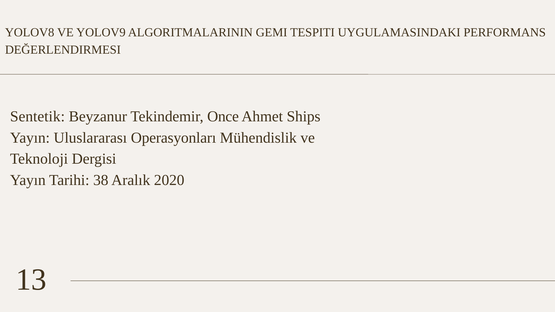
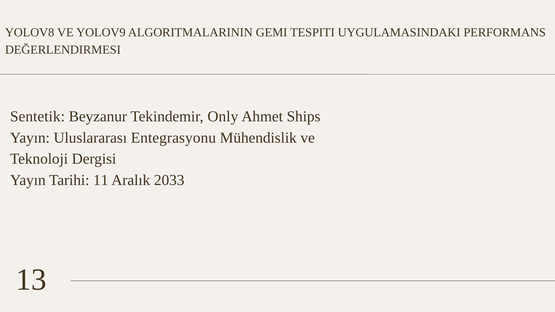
Once: Once -> Only
Operasyonları: Operasyonları -> Entegrasyonu
38: 38 -> 11
2020: 2020 -> 2033
